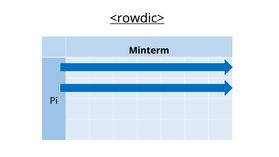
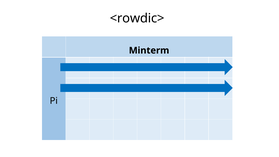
<rowdic> underline: present -> none
